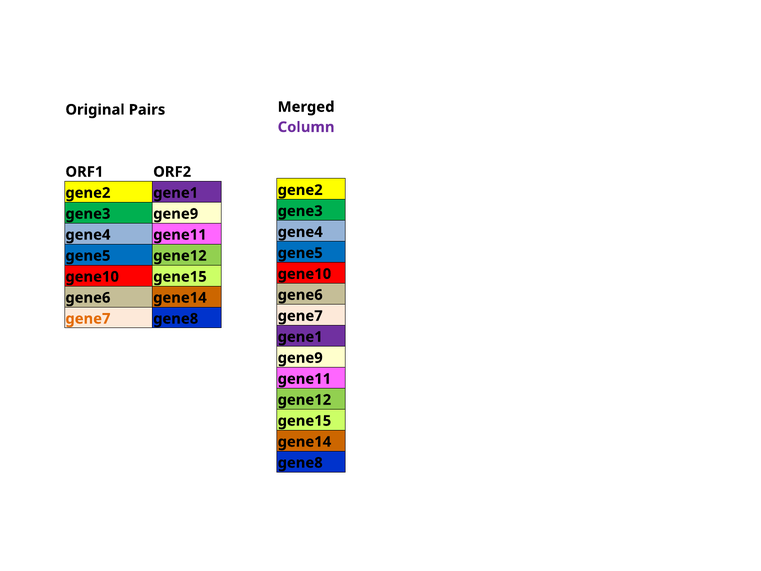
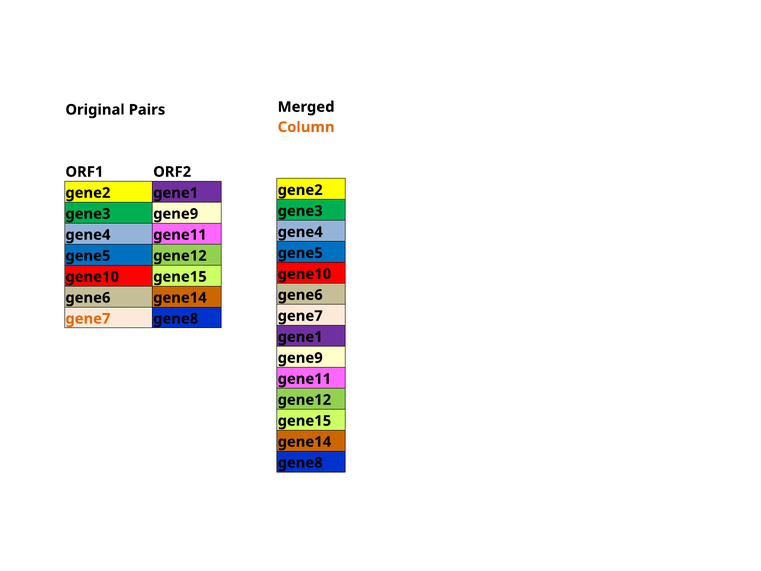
Column colour: purple -> orange
